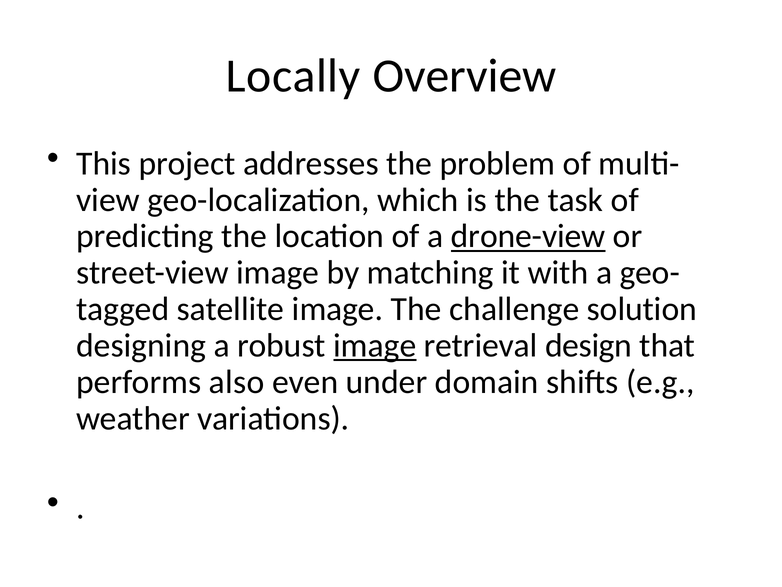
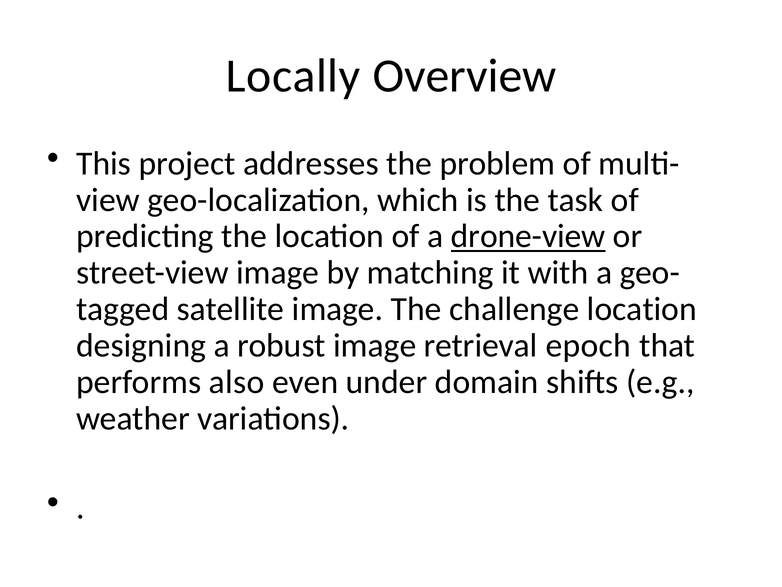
challenge solution: solution -> location
image at (375, 345) underline: present -> none
design: design -> epoch
